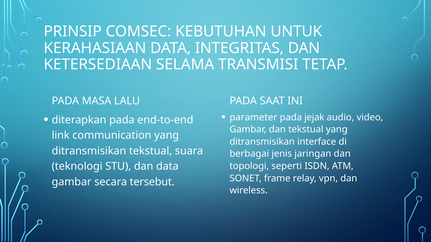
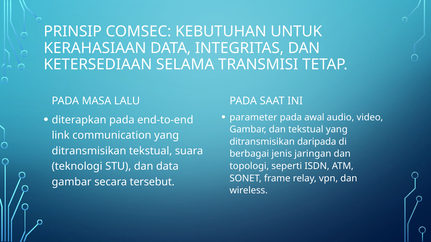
jejak: jejak -> awal
interface: interface -> daripada
